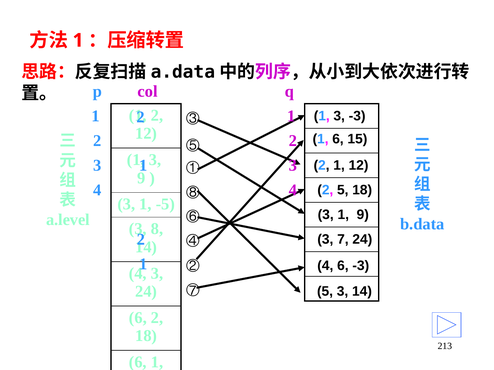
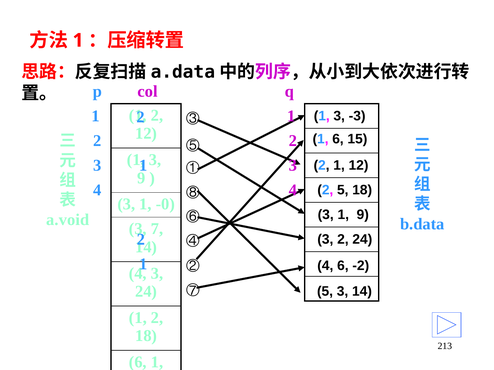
-5: -5 -> -0
a.level: a.level -> a.void
8: 8 -> 7
3 7: 7 -> 2
6 -3: -3 -> -2
6 at (138, 318): 6 -> 1
